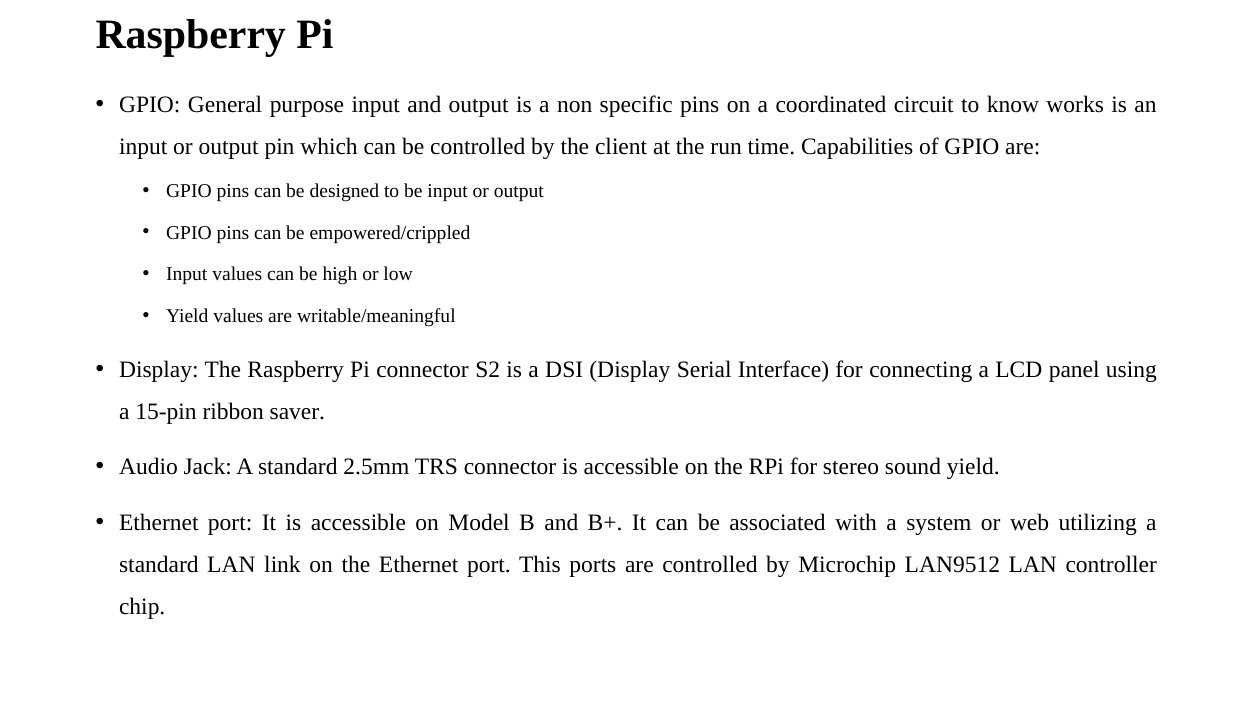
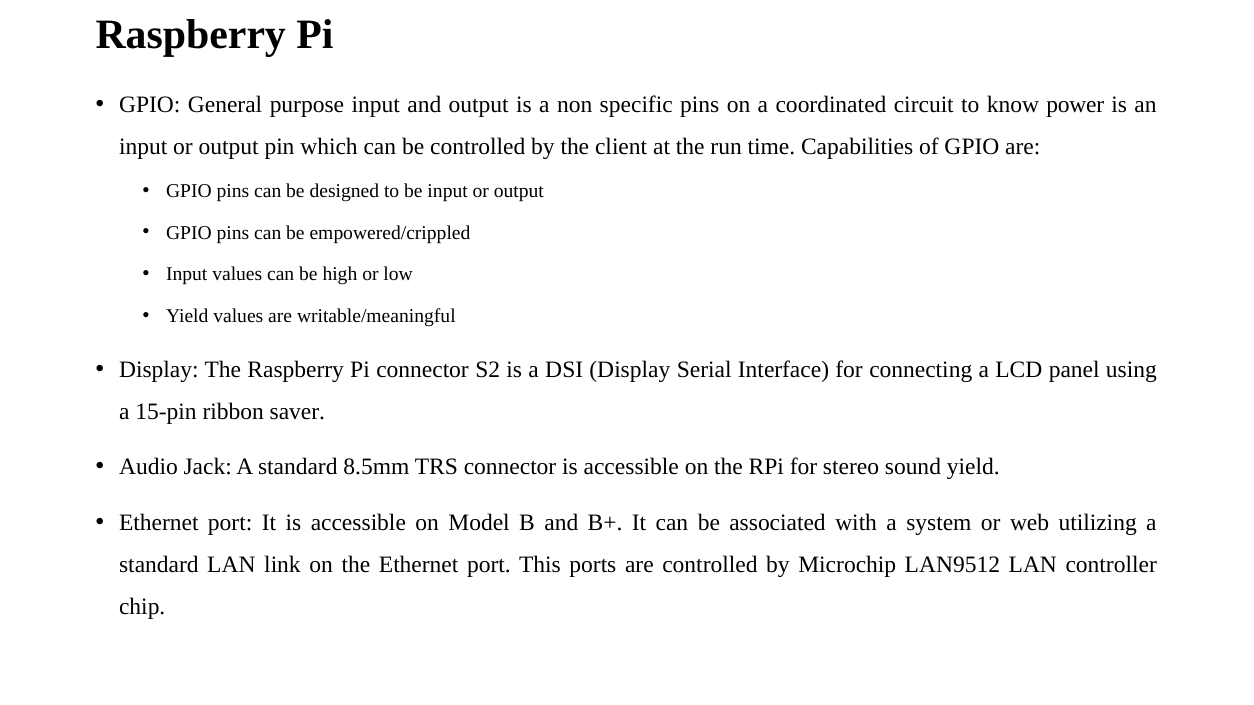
works: works -> power
2.5mm: 2.5mm -> 8.5mm
